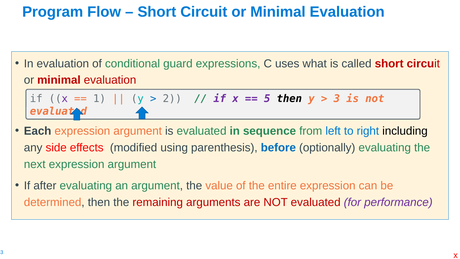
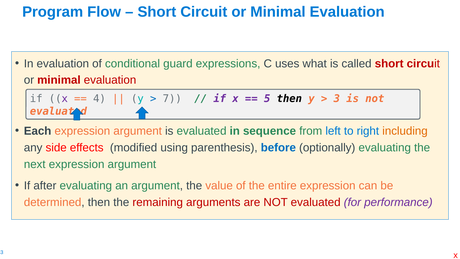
1: 1 -> 4
2: 2 -> 7
including colour: black -> orange
